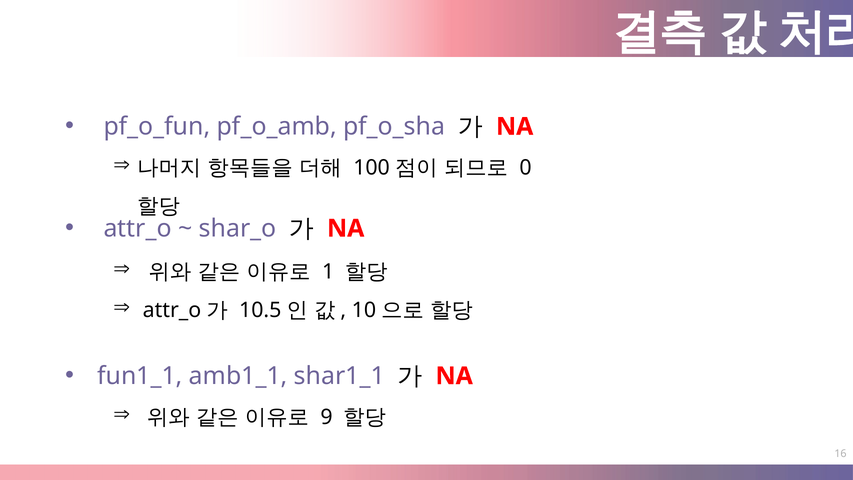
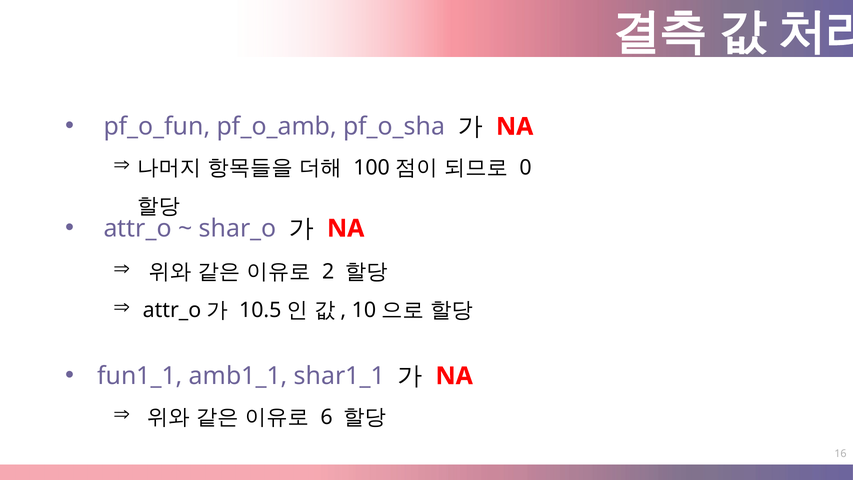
1: 1 -> 2
9: 9 -> 6
